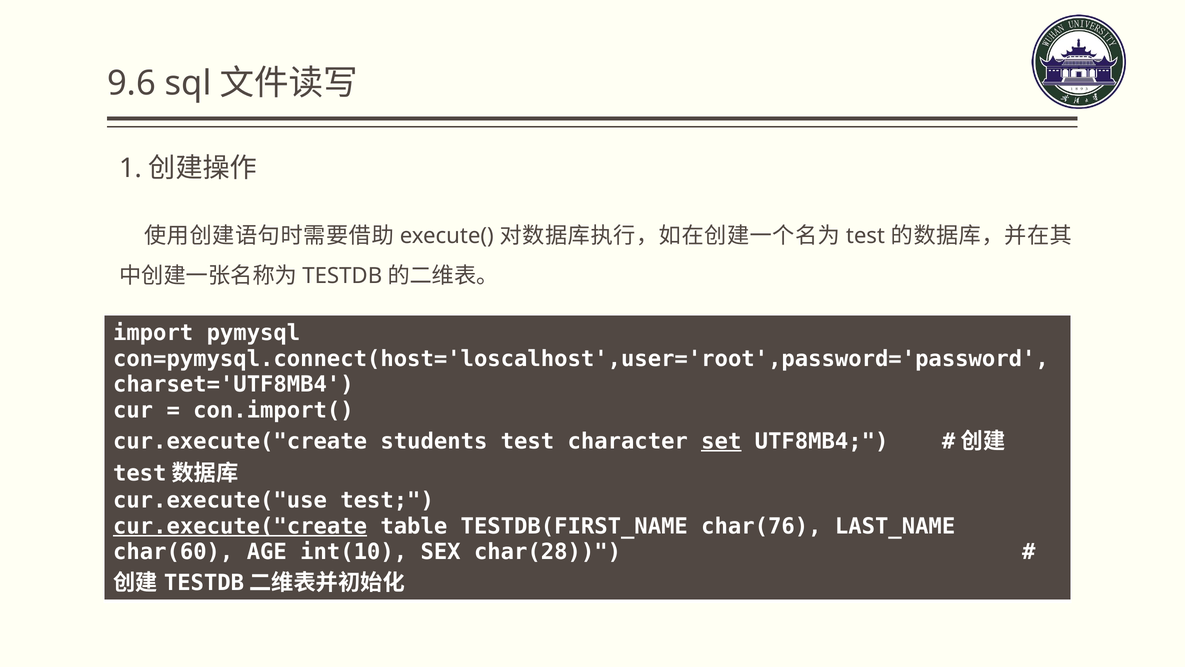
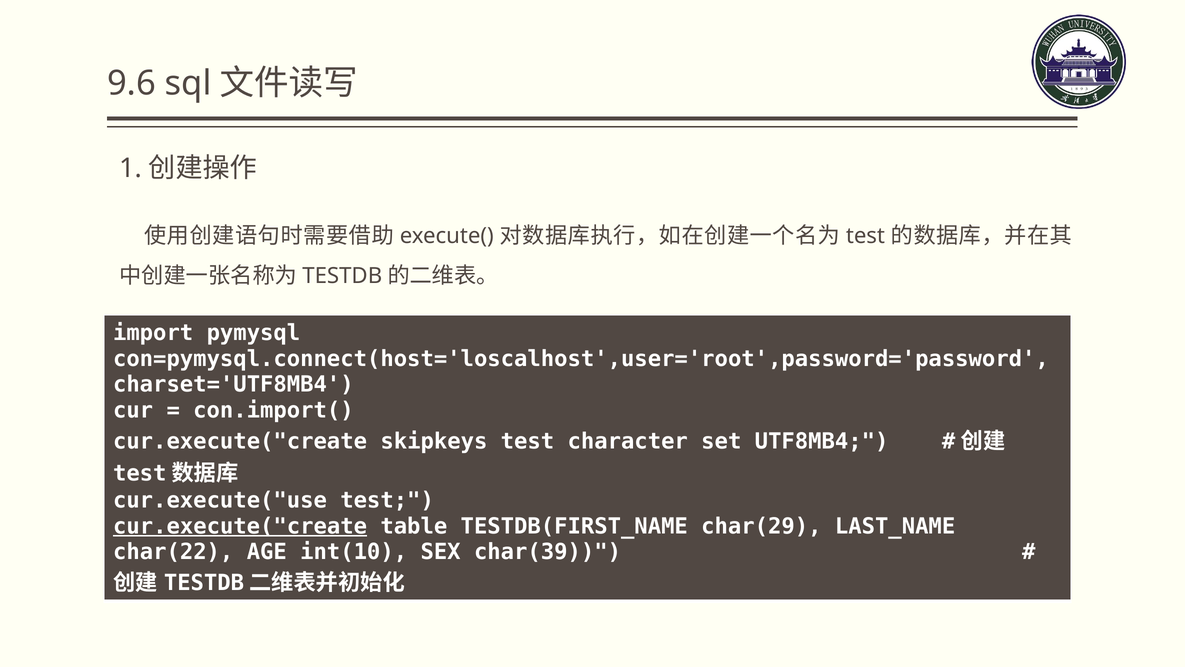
students: students -> skipkeys
set underline: present -> none
char(76: char(76 -> char(29
char(60: char(60 -> char(22
char(28: char(28 -> char(39
